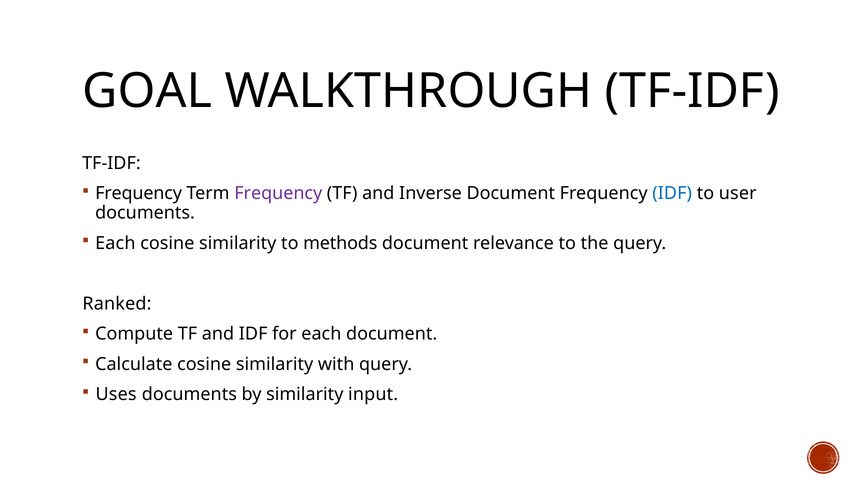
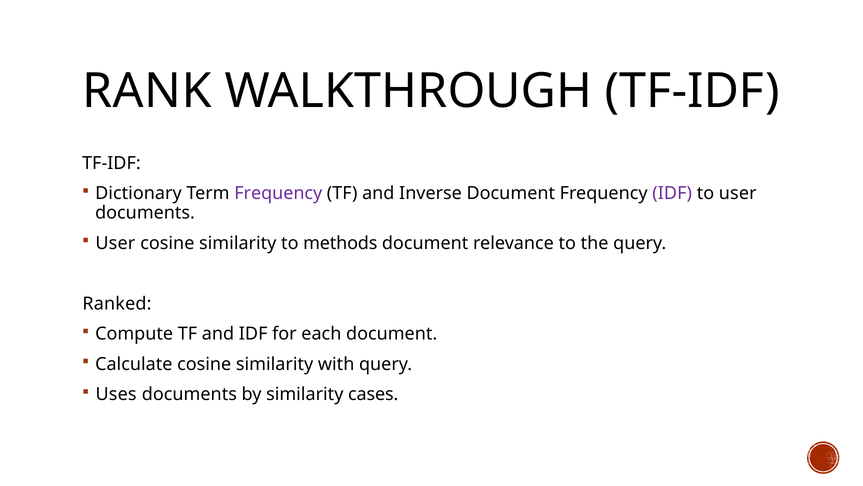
GOAL: GOAL -> RANK
Frequency at (139, 193): Frequency -> Dictionary
IDF at (672, 193) colour: blue -> purple
Each at (115, 243): Each -> User
input: input -> cases
